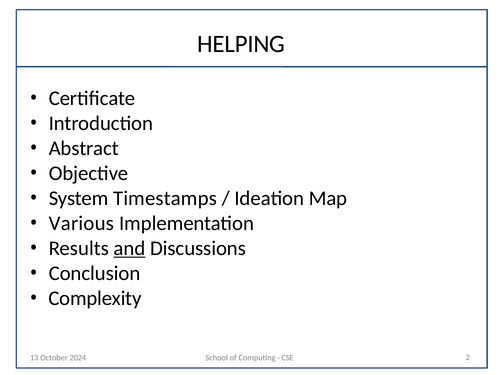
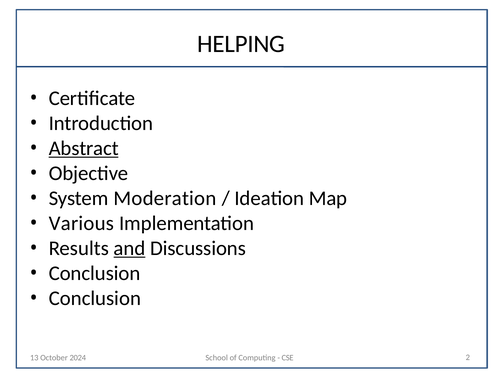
Abstract underline: none -> present
Timestamps: Timestamps -> Moderation
Complexity at (95, 298): Complexity -> Conclusion
